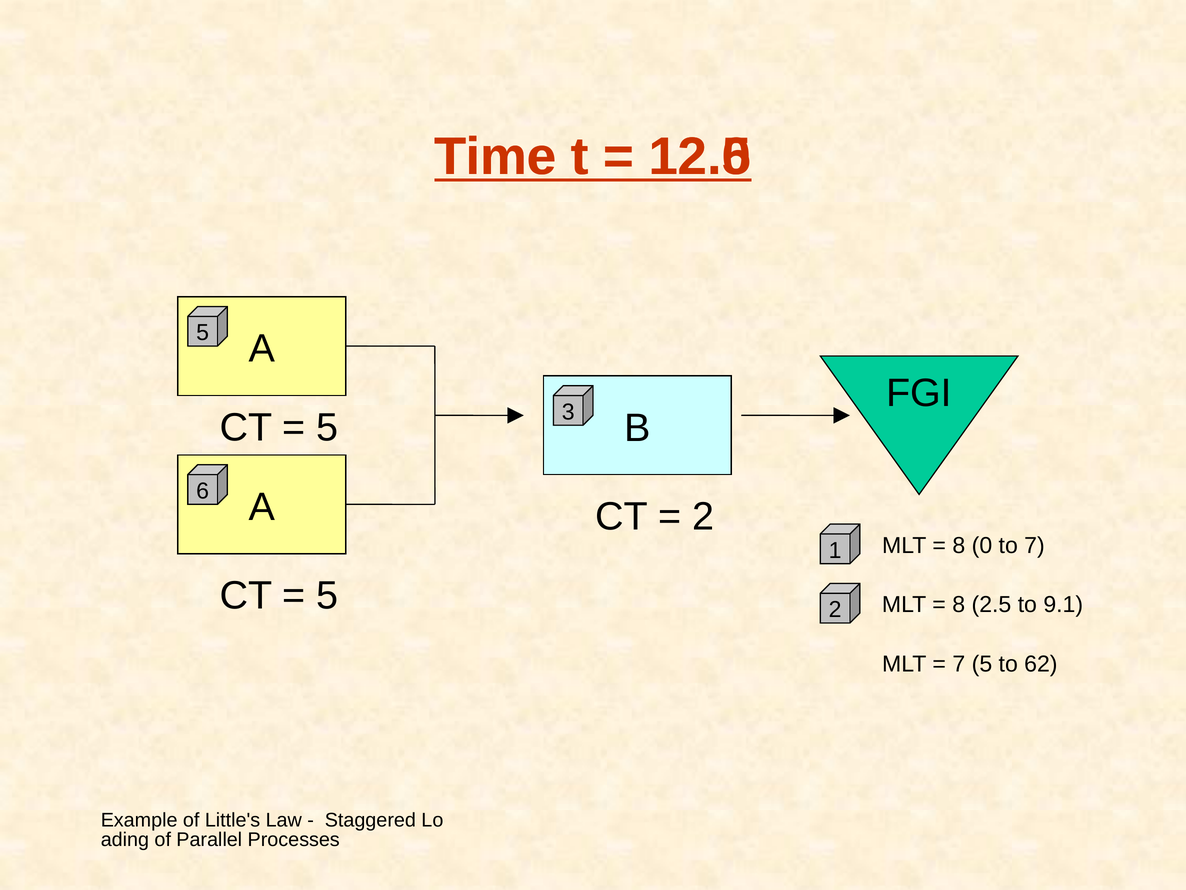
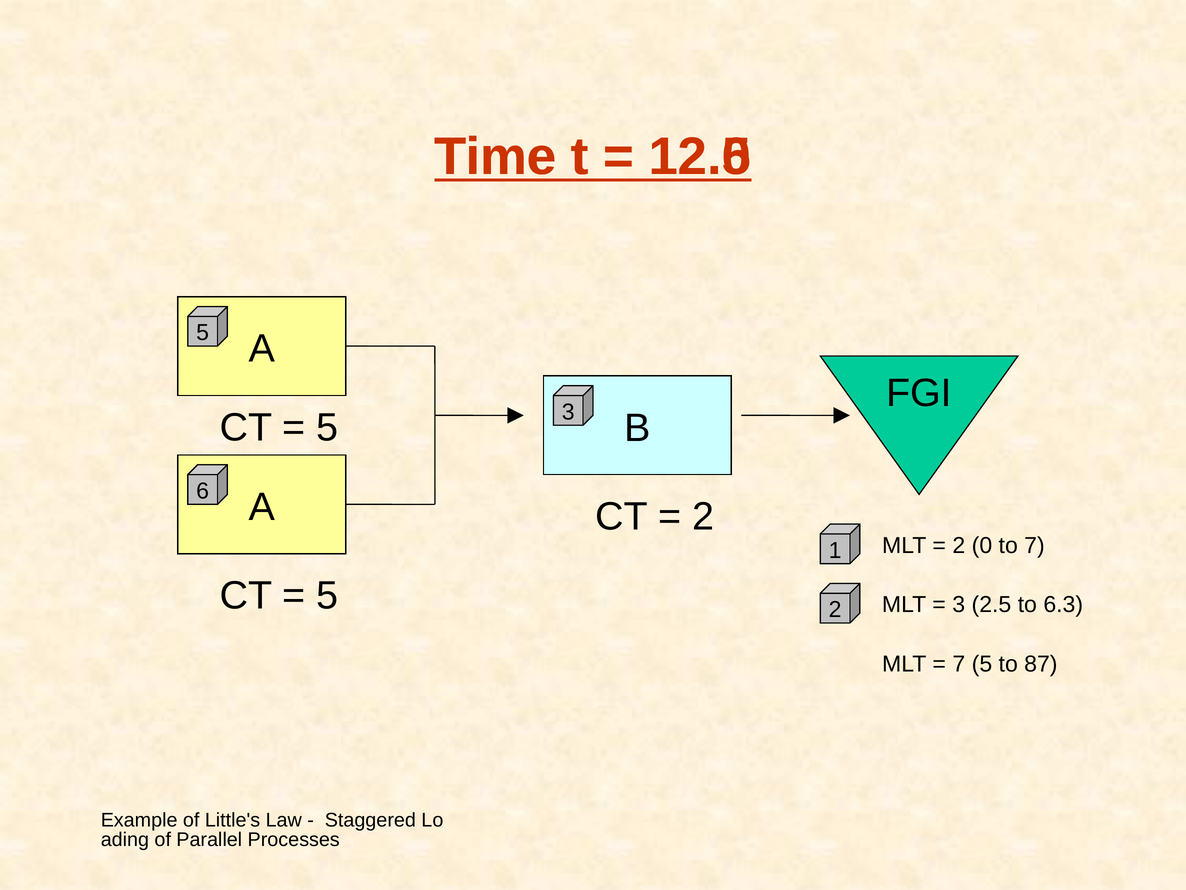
8 at (959, 545): 8 -> 2
8 at (959, 604): 8 -> 3
9.1: 9.1 -> 6.3
62: 62 -> 87
